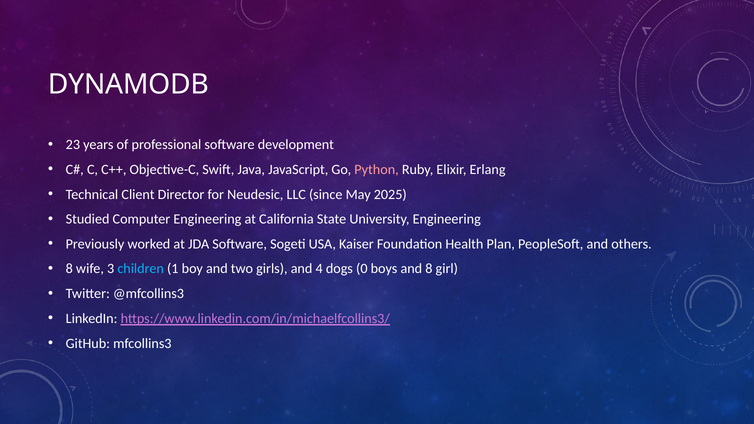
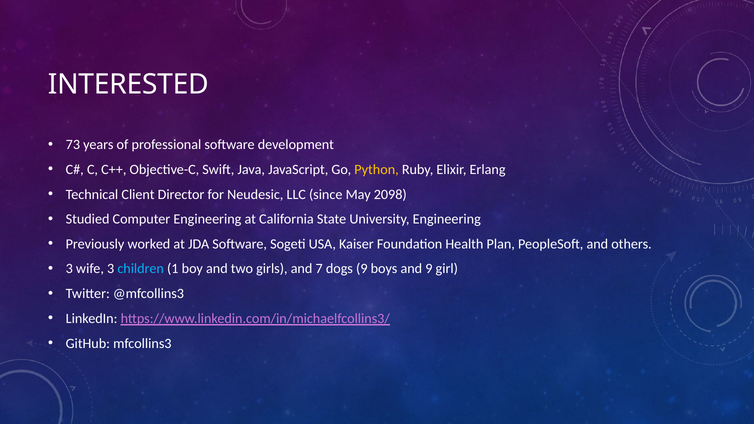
DYNAMODB: DYNAMODB -> INTERESTED
23: 23 -> 73
Python colour: pink -> yellow
2025: 2025 -> 2098
8 at (69, 269): 8 -> 3
4: 4 -> 7
dogs 0: 0 -> 9
and 8: 8 -> 9
